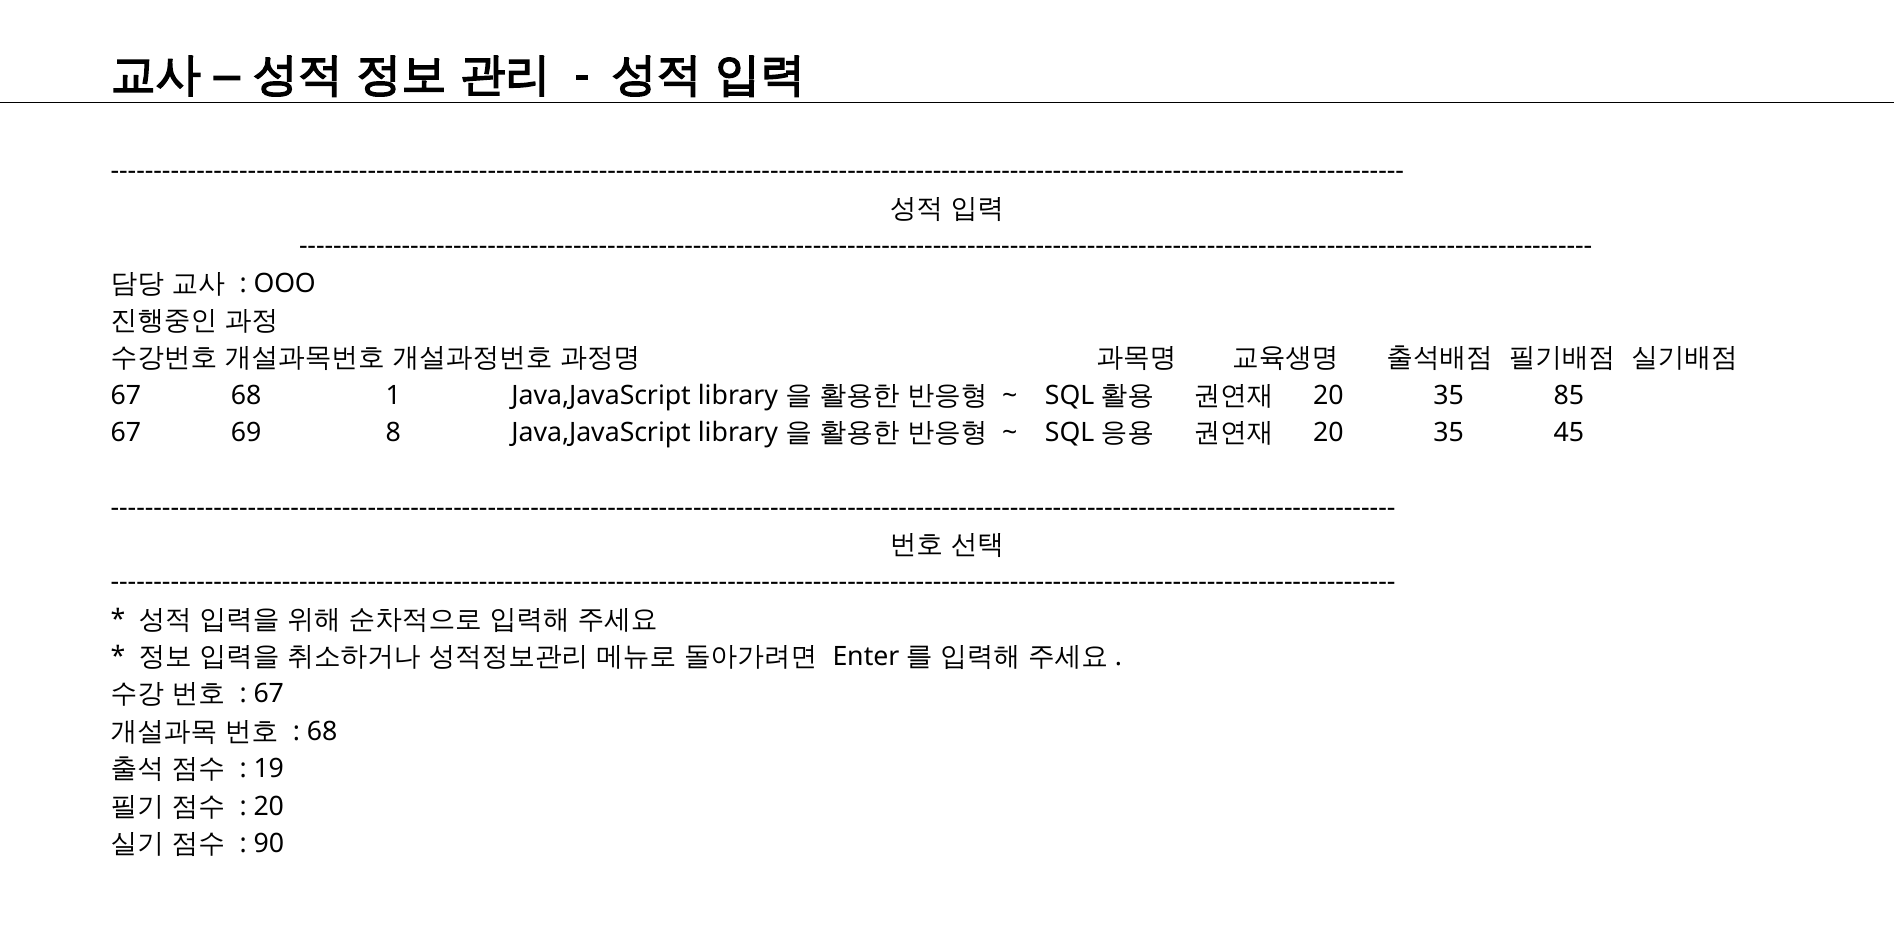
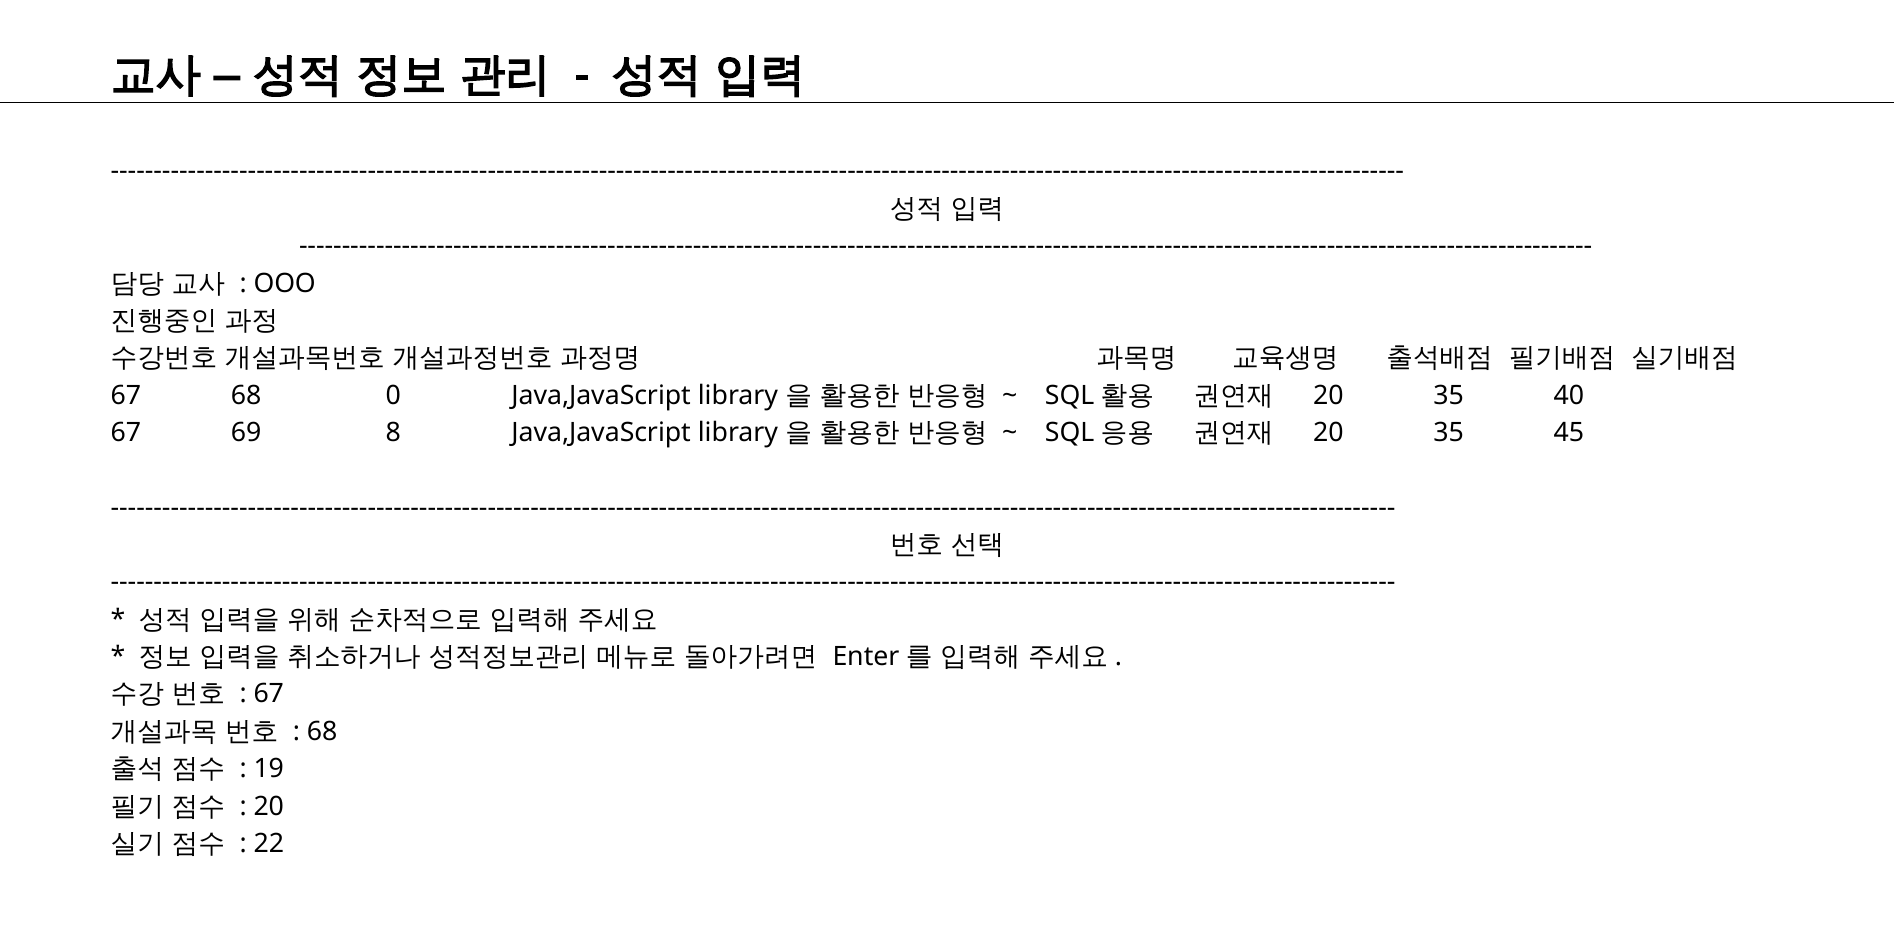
1: 1 -> 0
85: 85 -> 40
90: 90 -> 22
